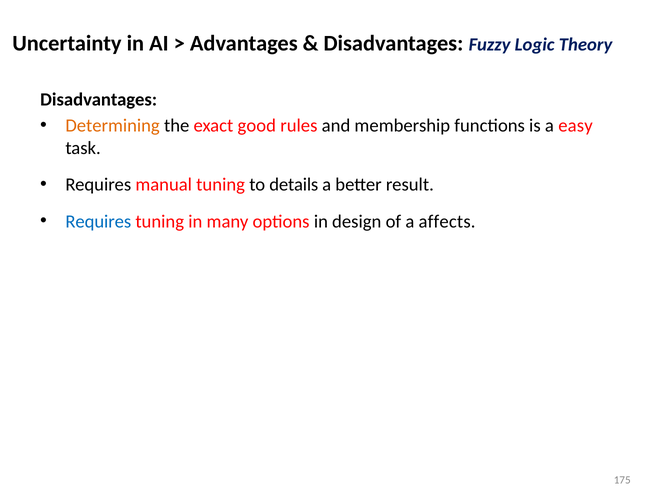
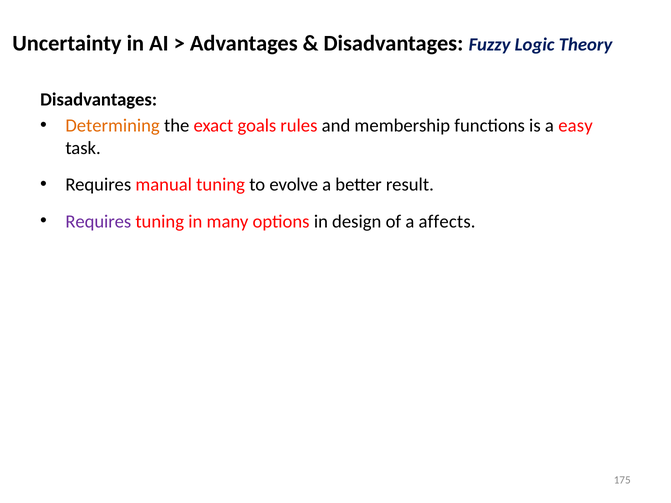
good: good -> goals
details: details -> evolve
Requires at (98, 222) colour: blue -> purple
